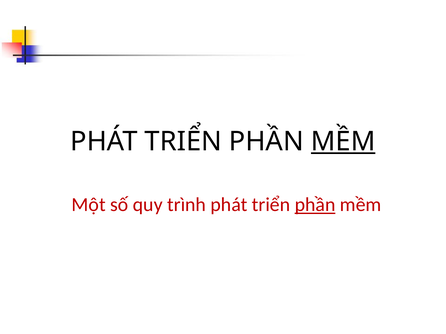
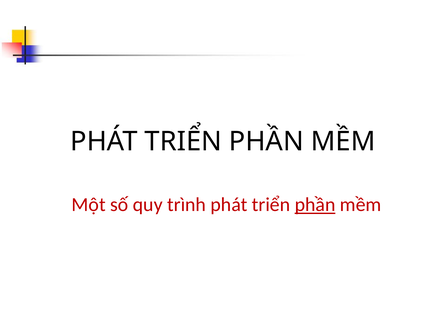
MỀM at (343, 142) underline: present -> none
